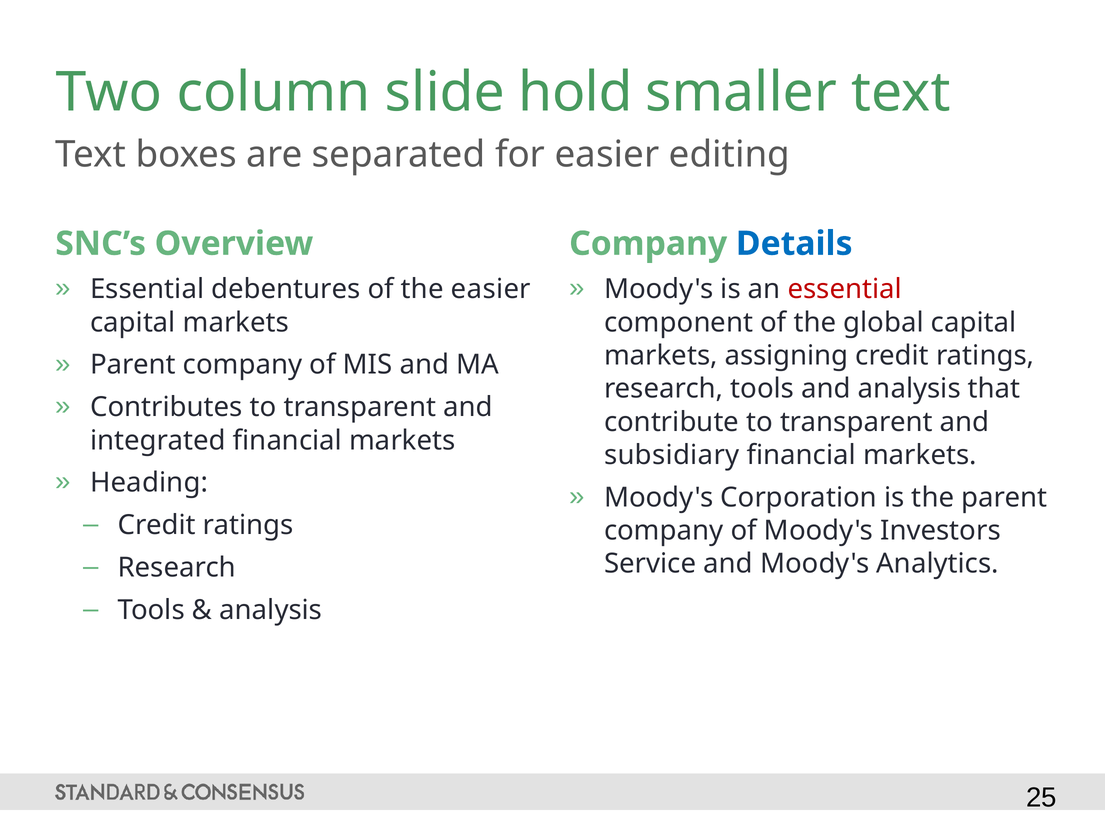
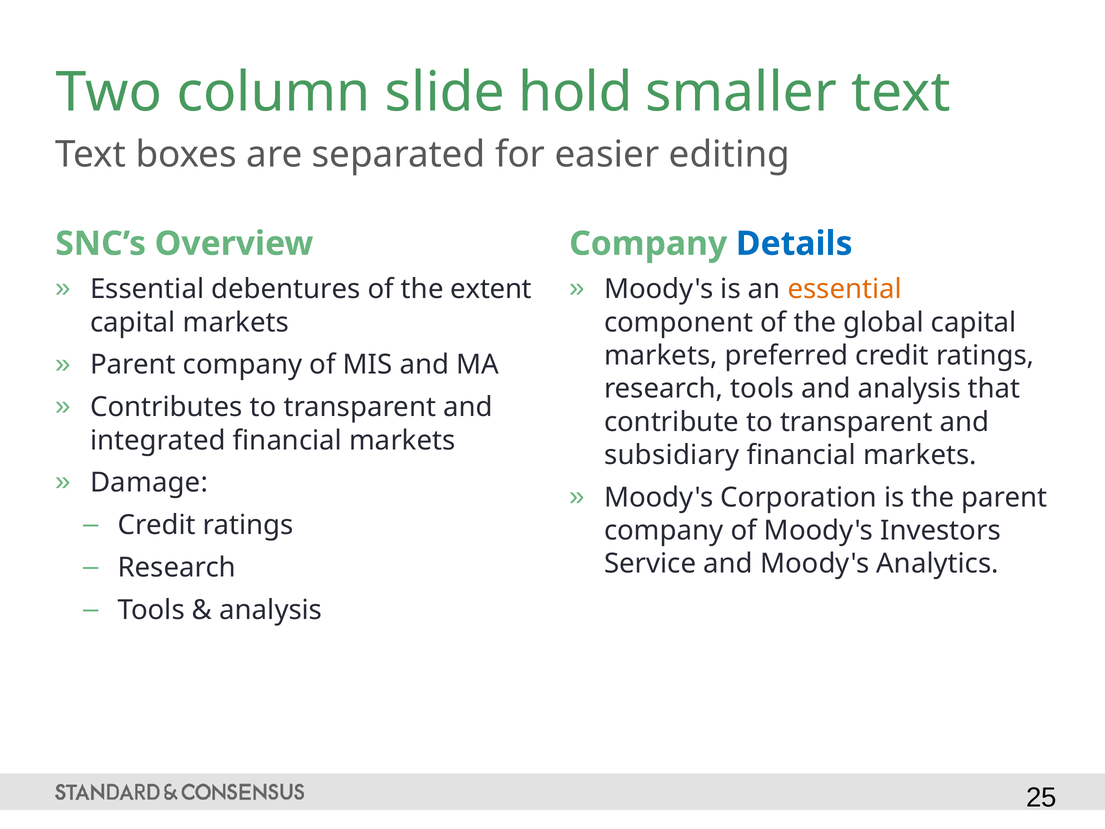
the easier: easier -> extent
essential at (845, 289) colour: red -> orange
assigning: assigning -> preferred
Heading: Heading -> Damage
